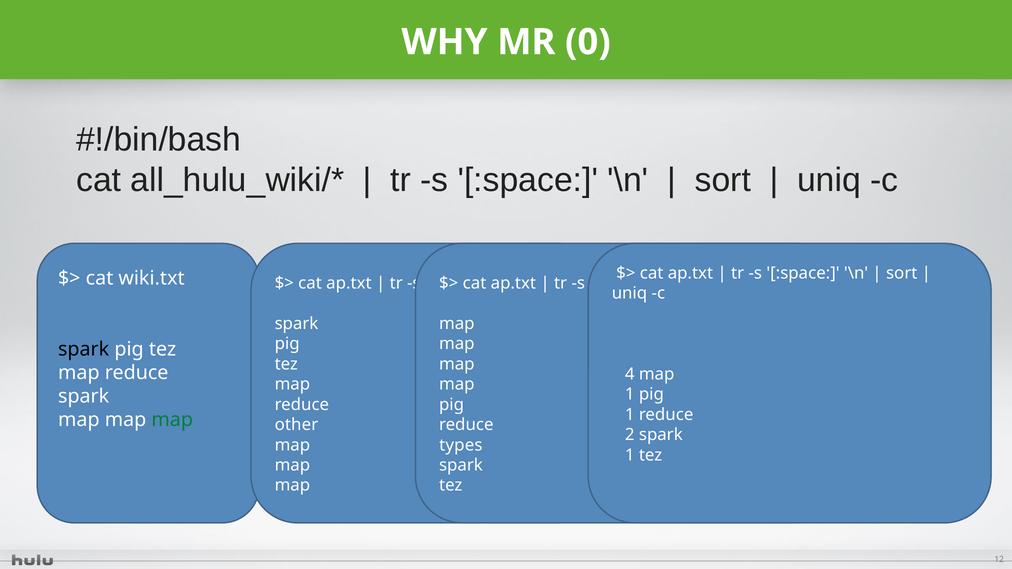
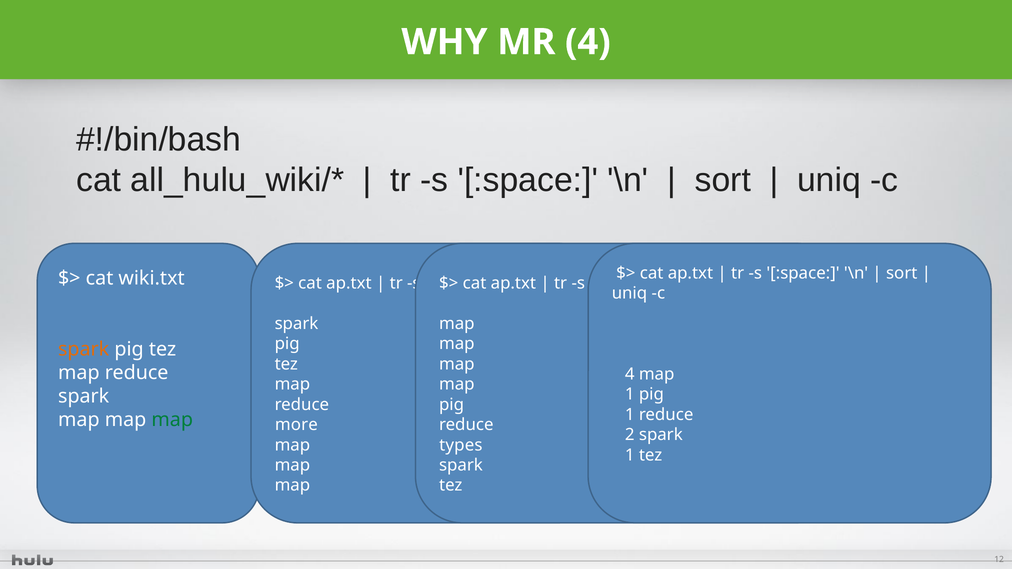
MR 0: 0 -> 4
spark at (84, 349) colour: black -> orange
other: other -> more
